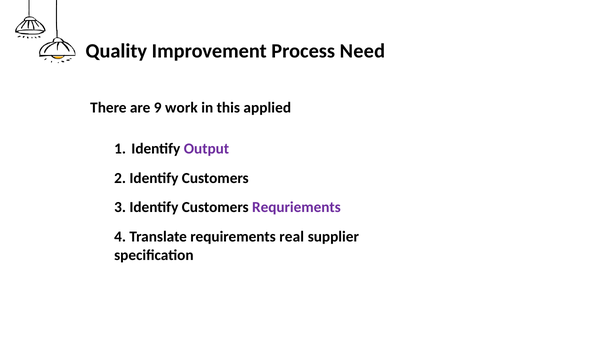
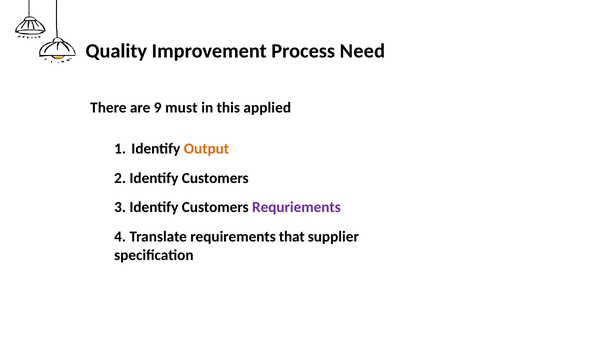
work: work -> must
Output colour: purple -> orange
real: real -> that
